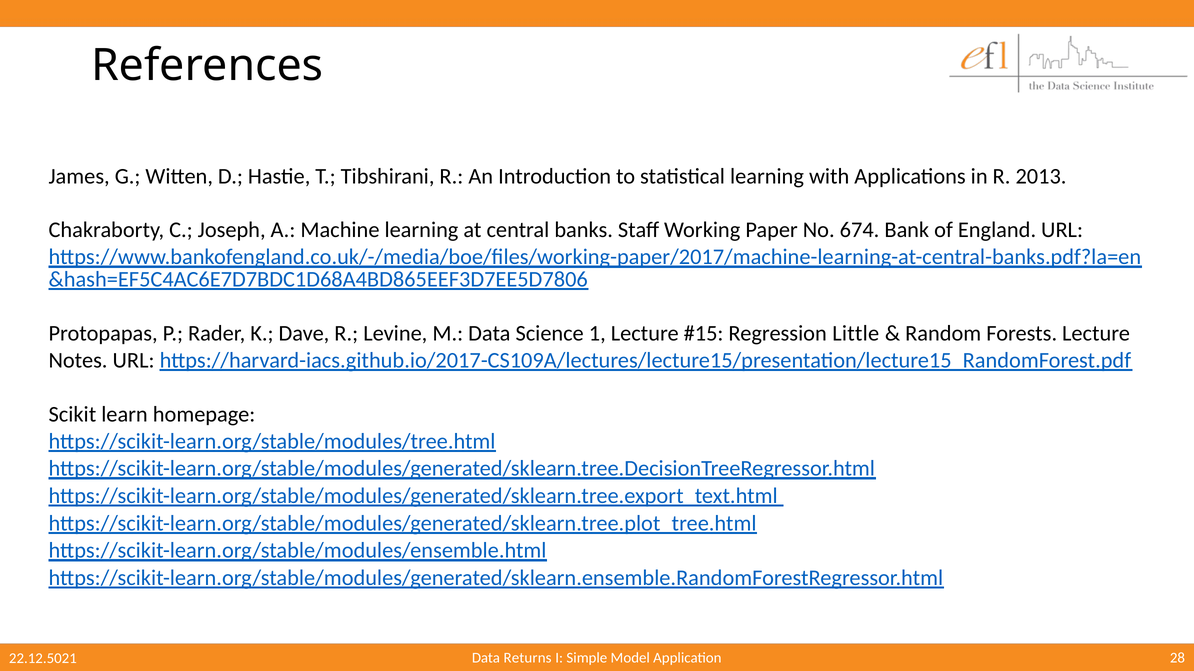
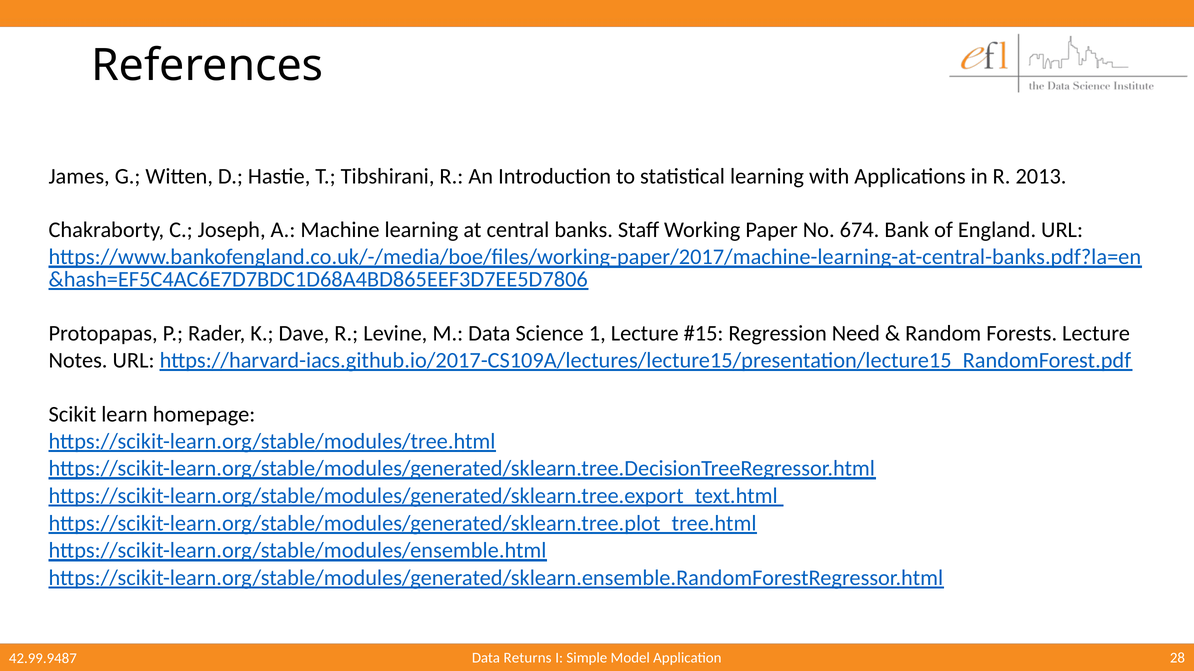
Little: Little -> Need
22.12.5021: 22.12.5021 -> 42.99.9487
